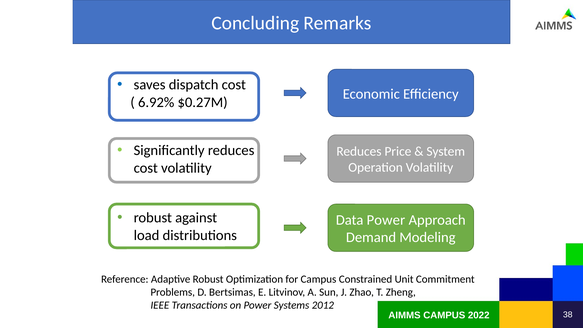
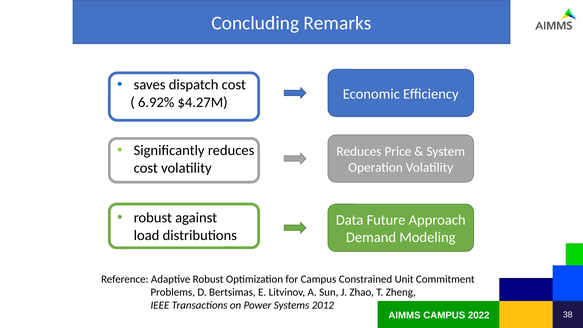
$0.27M: $0.27M -> $4.27M
Data Power: Power -> Future
